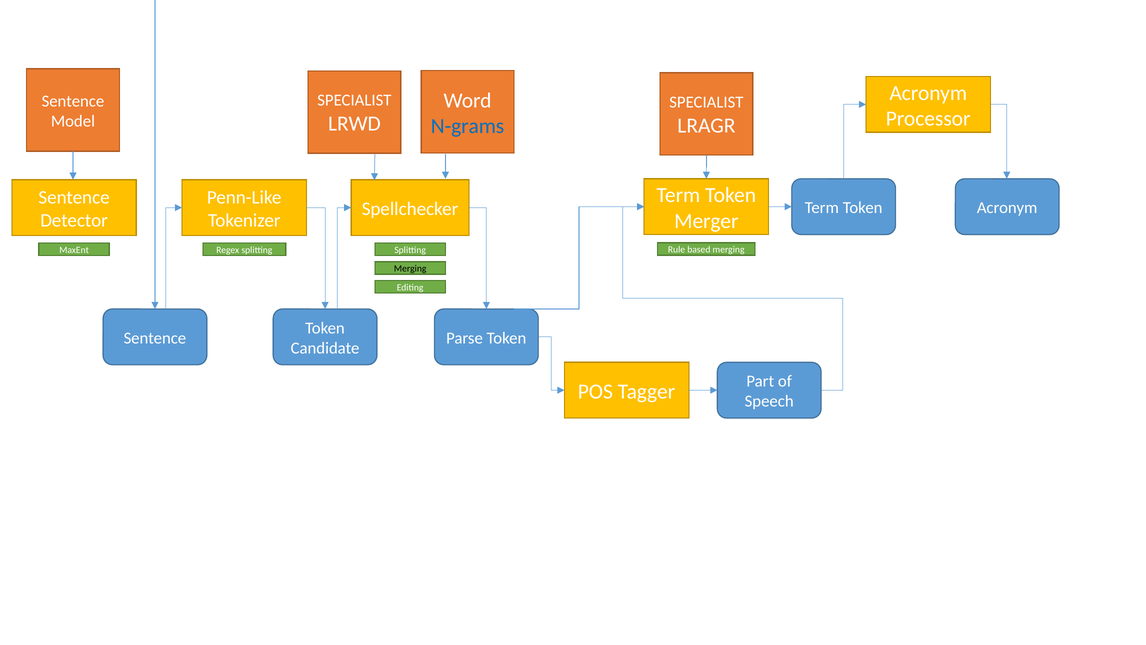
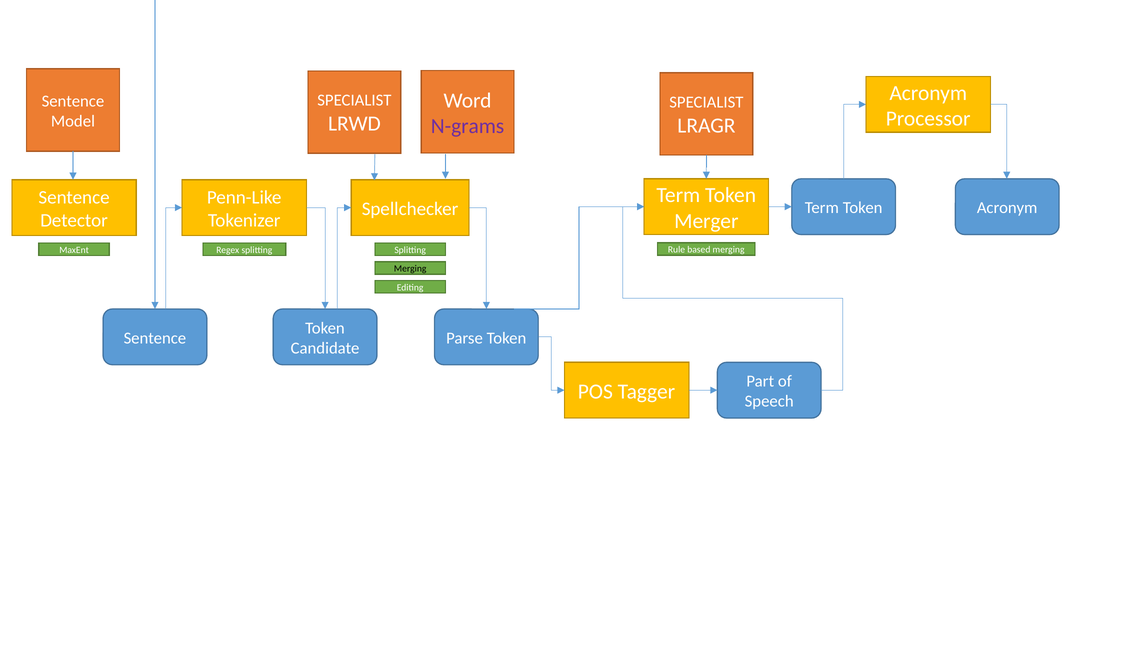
N-grams colour: blue -> purple
